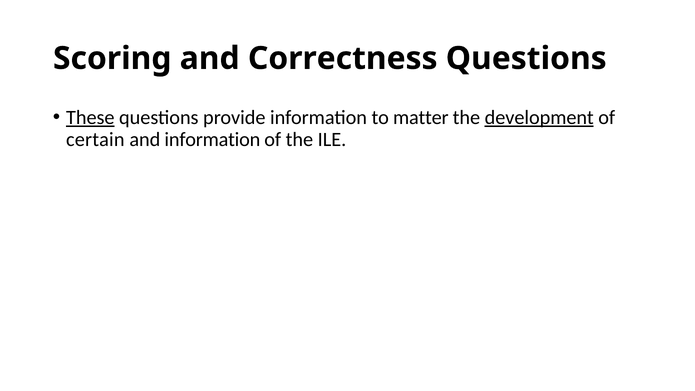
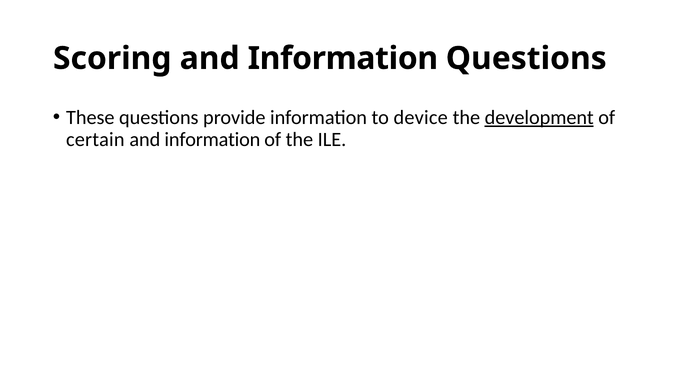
Scoring and Correctness: Correctness -> Information
These underline: present -> none
matter: matter -> device
